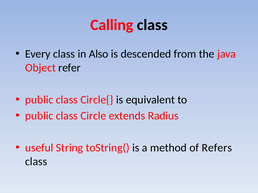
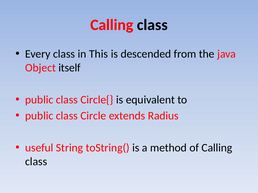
Also: Also -> This
refer: refer -> itself
of Refers: Refers -> Calling
